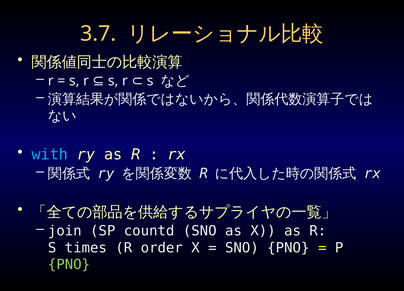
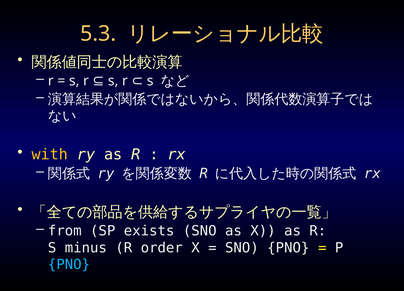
3.7: 3.7 -> 5.3
with colour: light blue -> yellow
join: join -> from
countd: countd -> exists
times: times -> minus
PNO at (69, 264) colour: light green -> light blue
